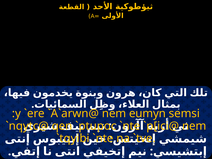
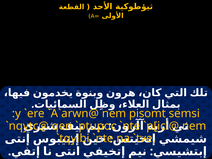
eumyn: eumyn -> pisomt
